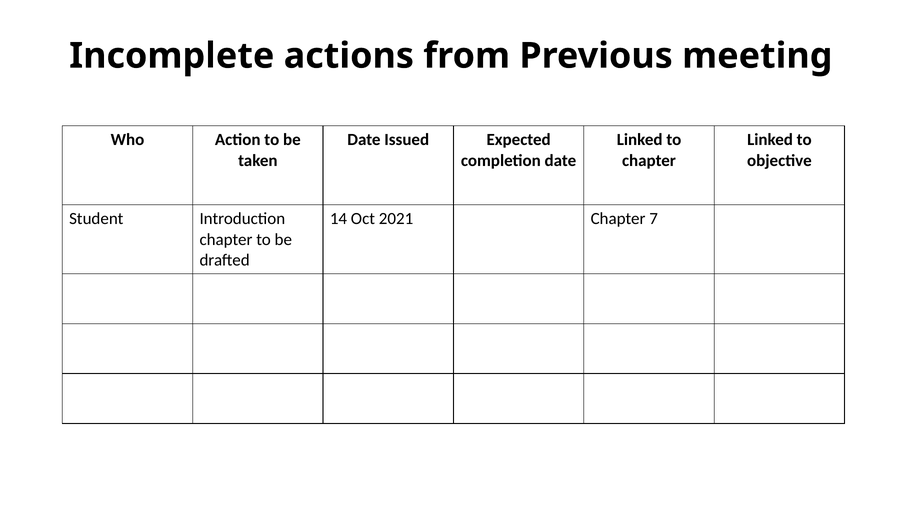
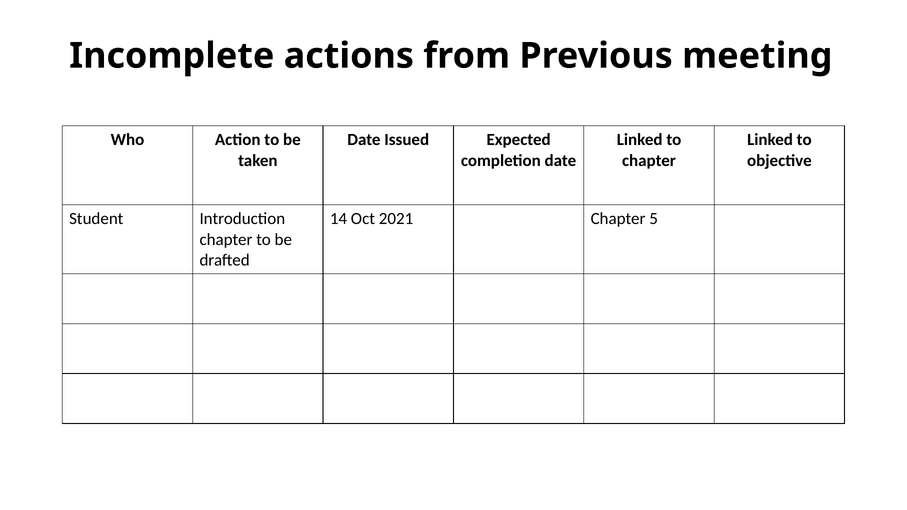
7: 7 -> 5
